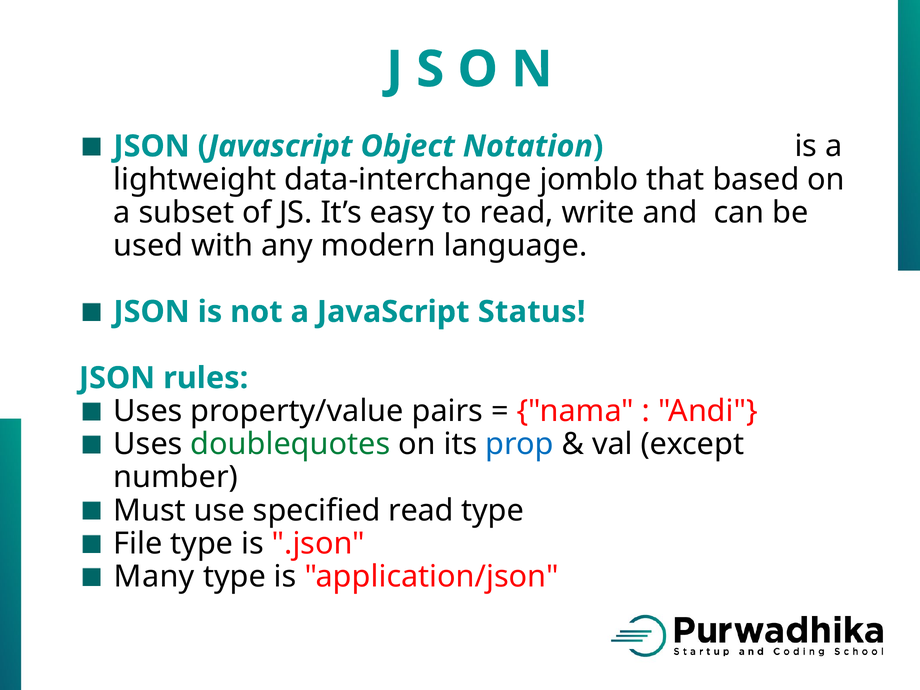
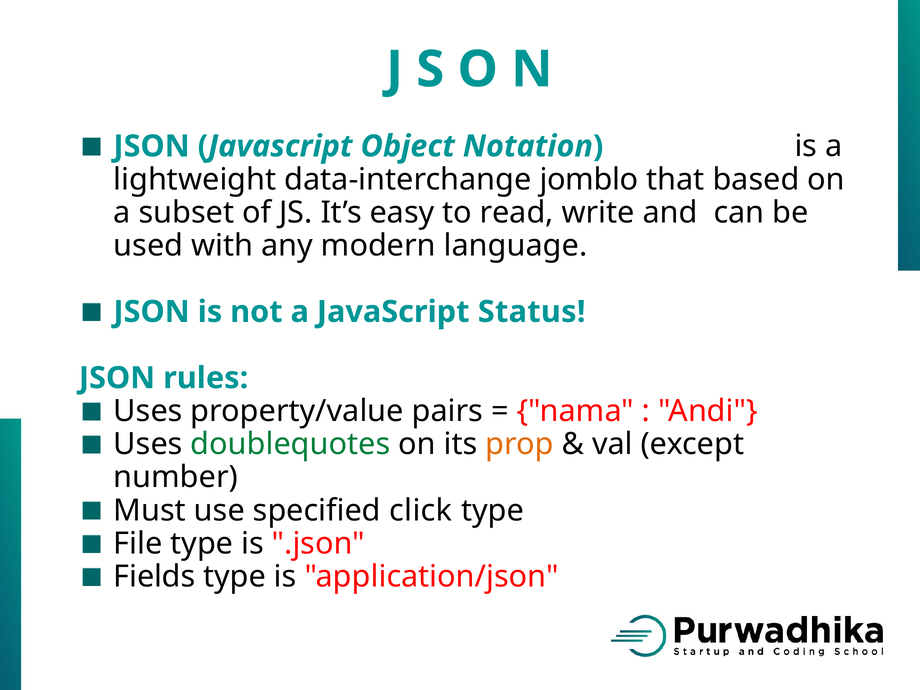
prop colour: blue -> orange
specified read: read -> click
Many: Many -> Fields
